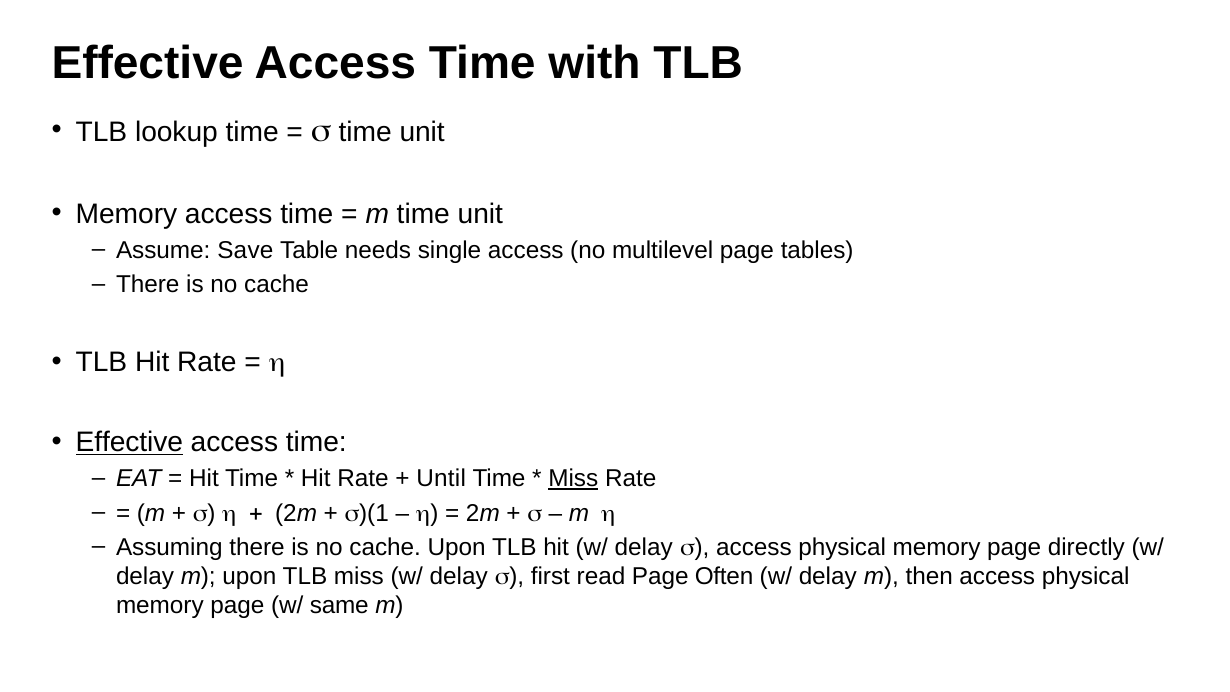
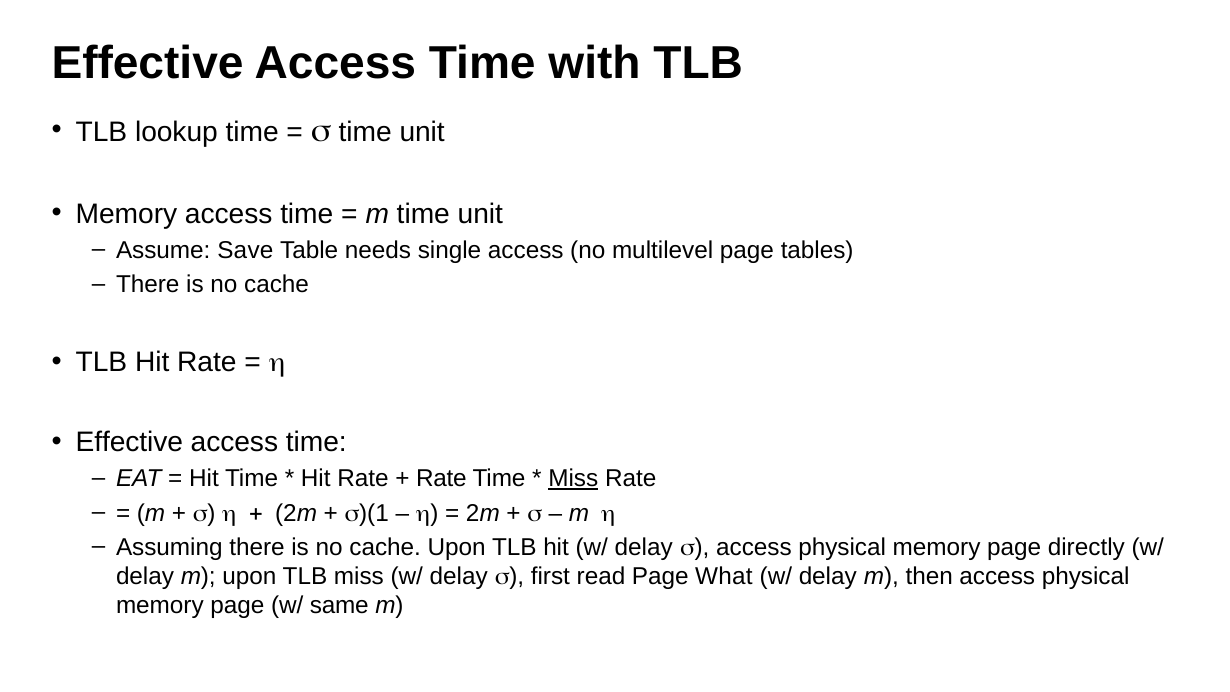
Effective at (129, 442) underline: present -> none
Until at (441, 479): Until -> Rate
Often: Often -> What
